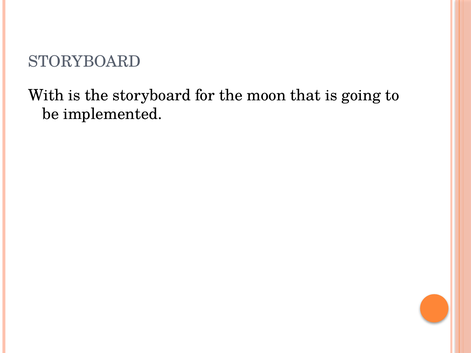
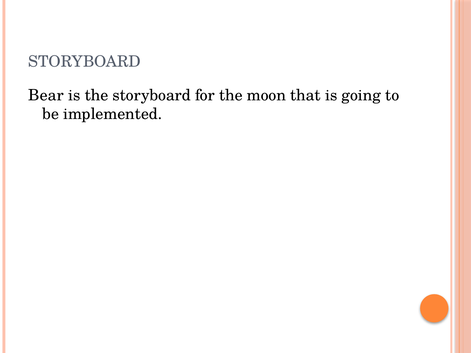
With: With -> Bear
